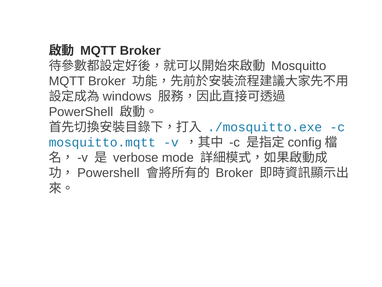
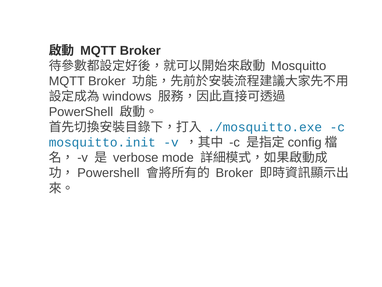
mosquitto.mqtt: mosquitto.mqtt -> mosquitto.init
